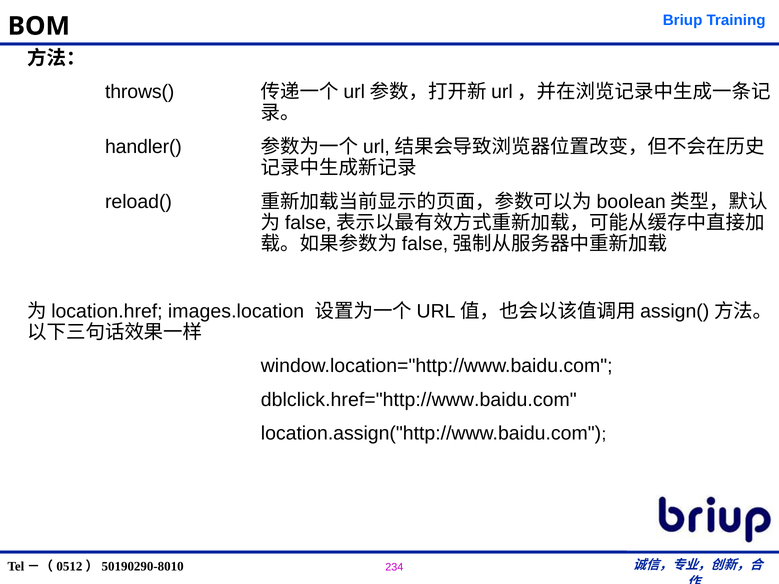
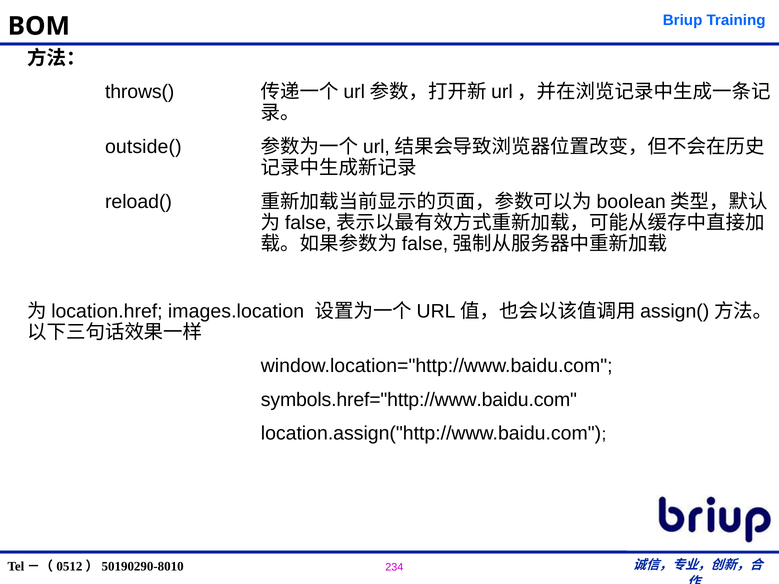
handler(: handler( -> outside(
dblclick.href="http://www.baidu.com: dblclick.href="http://www.baidu.com -> symbols.href="http://www.baidu.com
